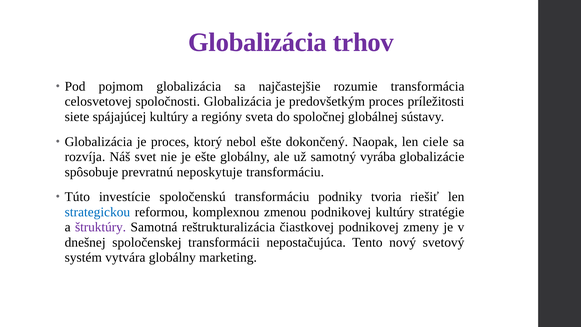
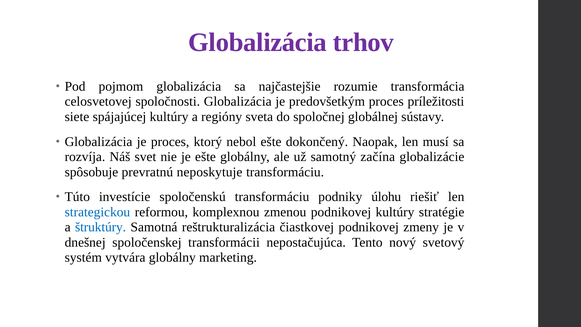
ciele: ciele -> musí
vyrába: vyrába -> začína
tvoria: tvoria -> úlohu
štruktúry colour: purple -> blue
